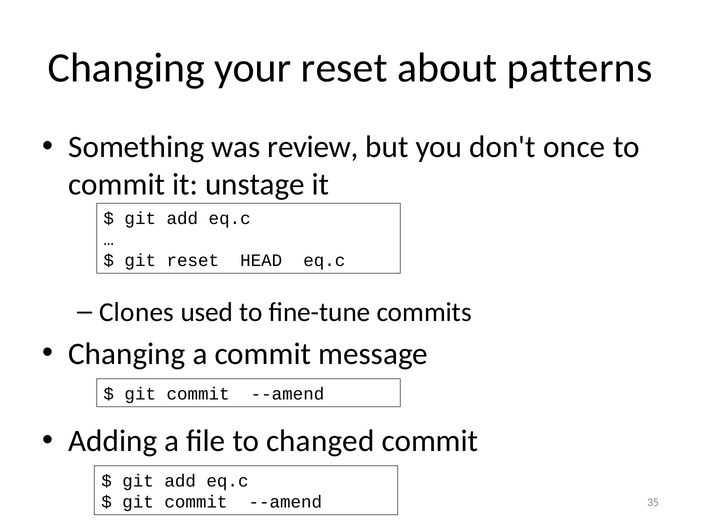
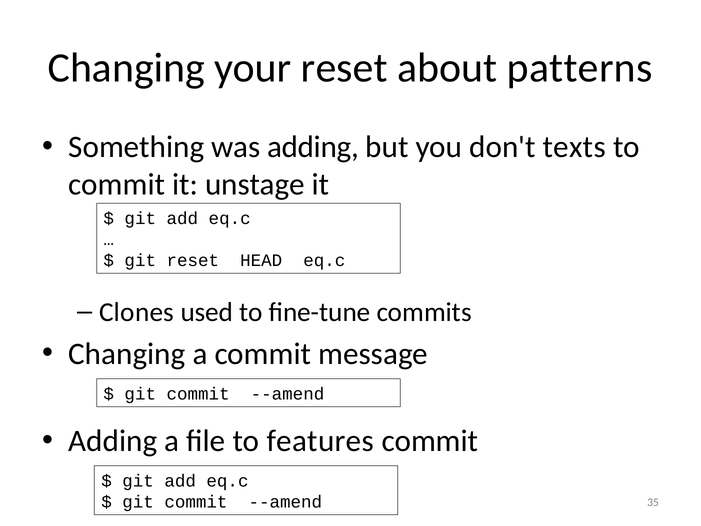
was review: review -> adding
once: once -> texts
changed: changed -> features
